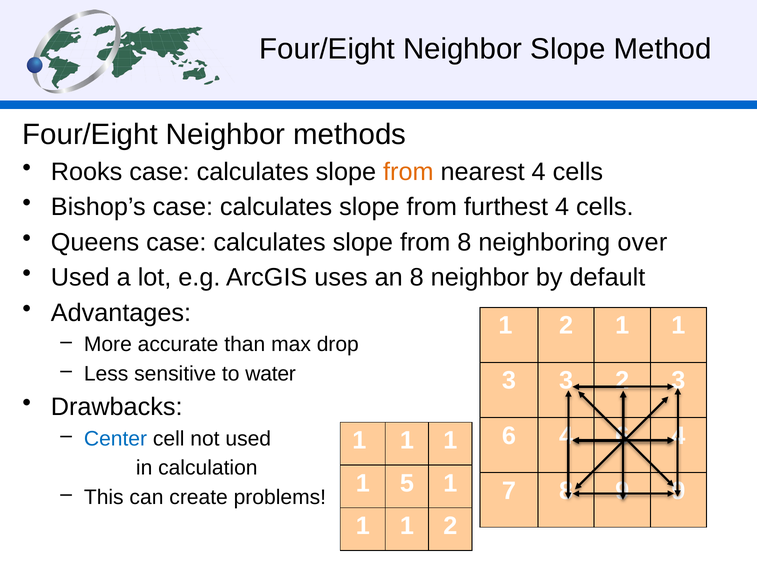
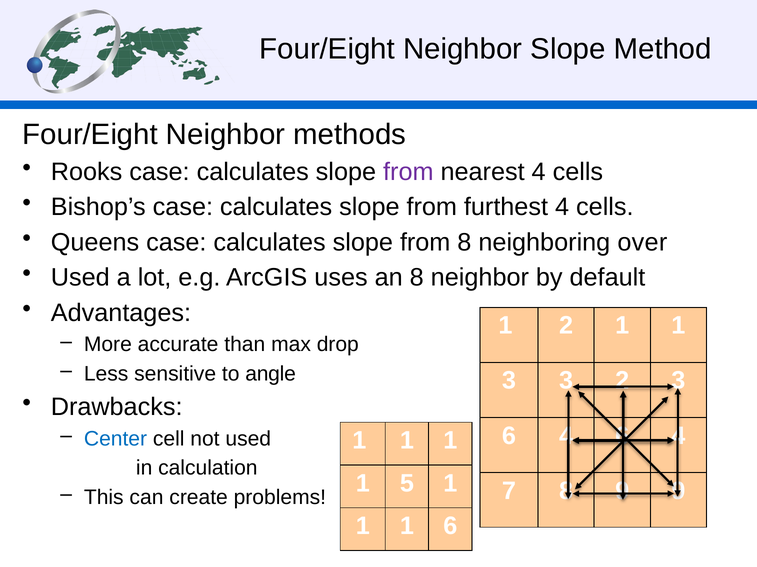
from at (408, 172) colour: orange -> purple
water: water -> angle
1 1 2: 2 -> 6
